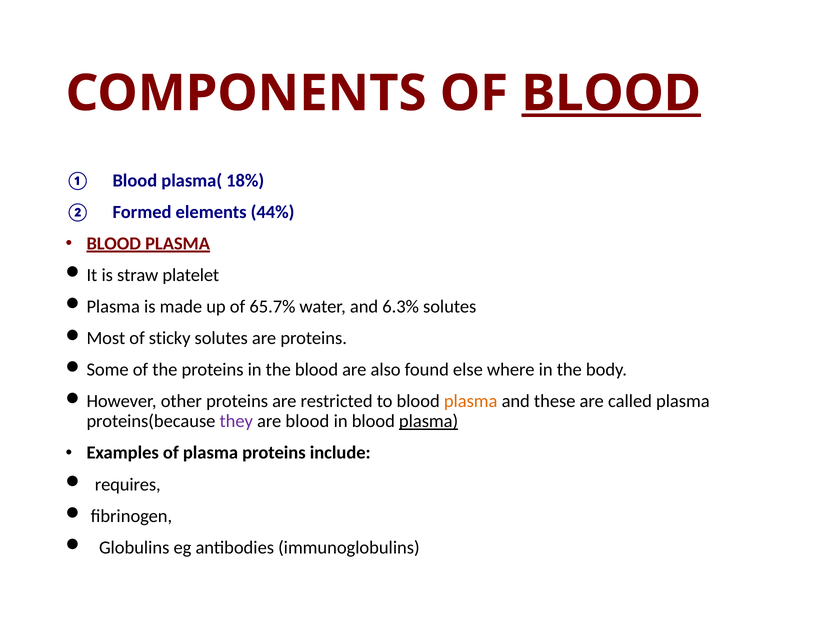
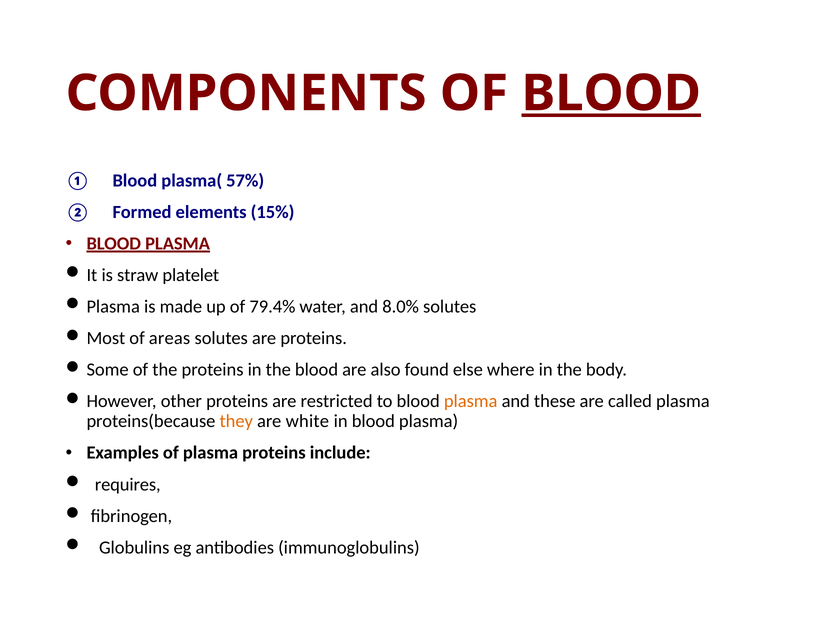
18%: 18% -> 57%
44%: 44% -> 15%
65.7%: 65.7% -> 79.4%
6.3%: 6.3% -> 8.0%
sticky: sticky -> areas
they colour: purple -> orange
are blood: blood -> white
plasma at (429, 422) underline: present -> none
